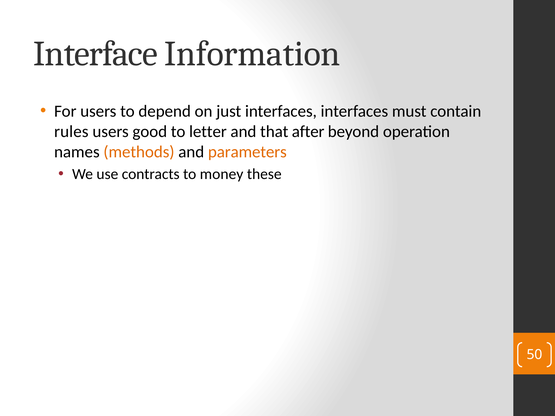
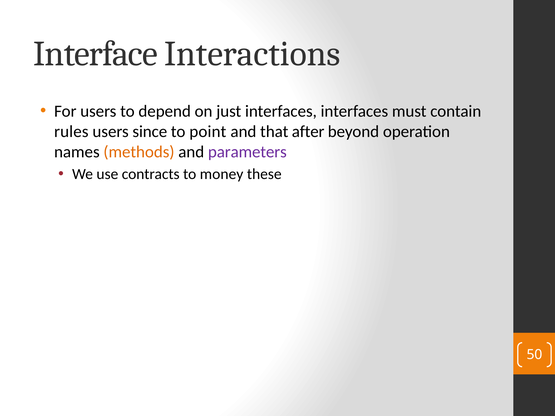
Information: Information -> Interactions
good: good -> since
letter: letter -> point
parameters colour: orange -> purple
